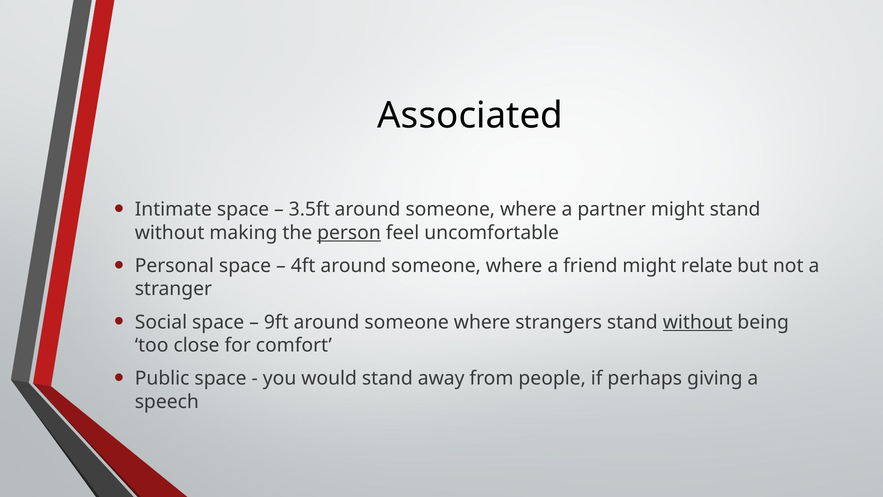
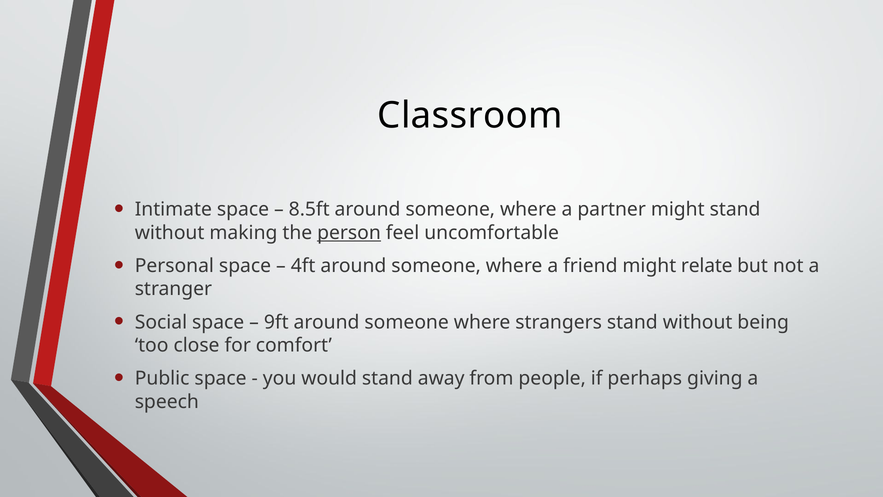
Associated: Associated -> Classroom
3.5ft: 3.5ft -> 8.5ft
without at (698, 322) underline: present -> none
